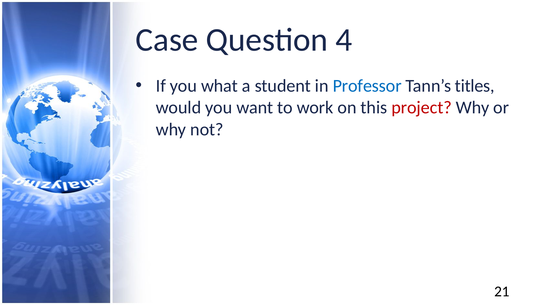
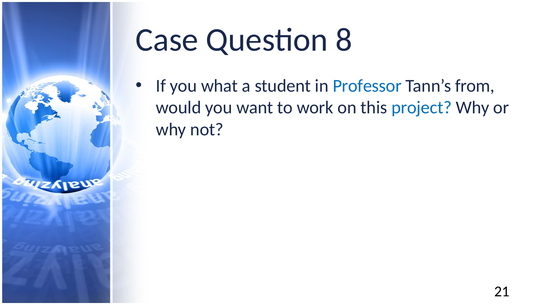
4: 4 -> 8
titles: titles -> from
project colour: red -> blue
